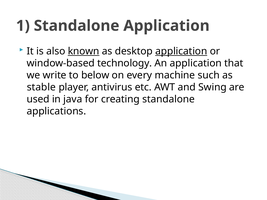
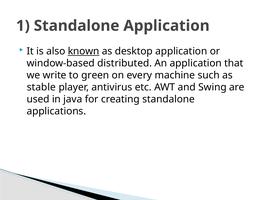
application at (181, 51) underline: present -> none
technology: technology -> distributed
below: below -> green
